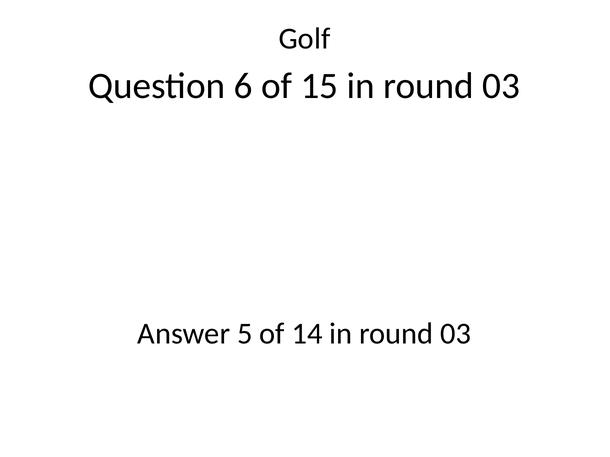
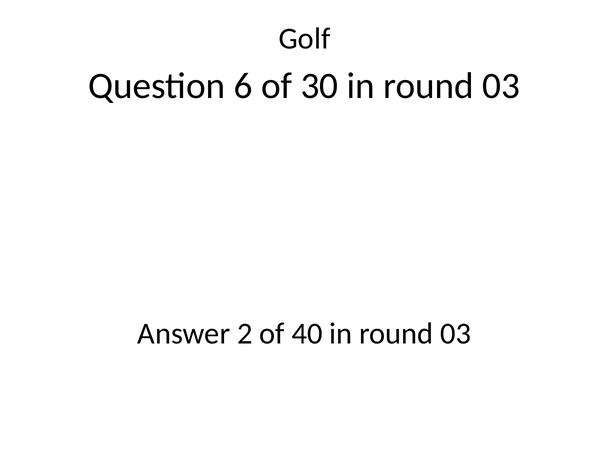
15: 15 -> 30
5: 5 -> 2
14: 14 -> 40
